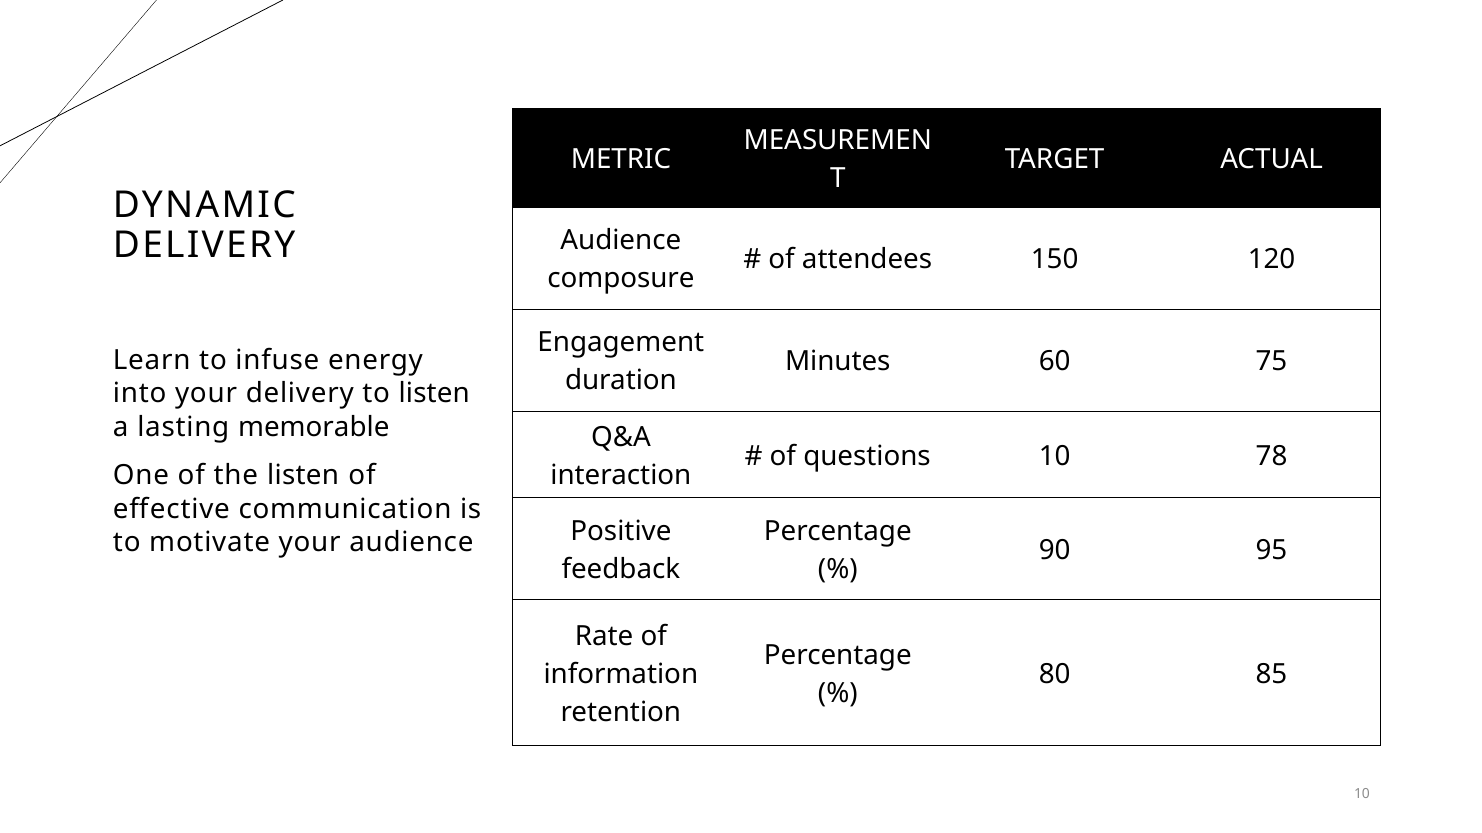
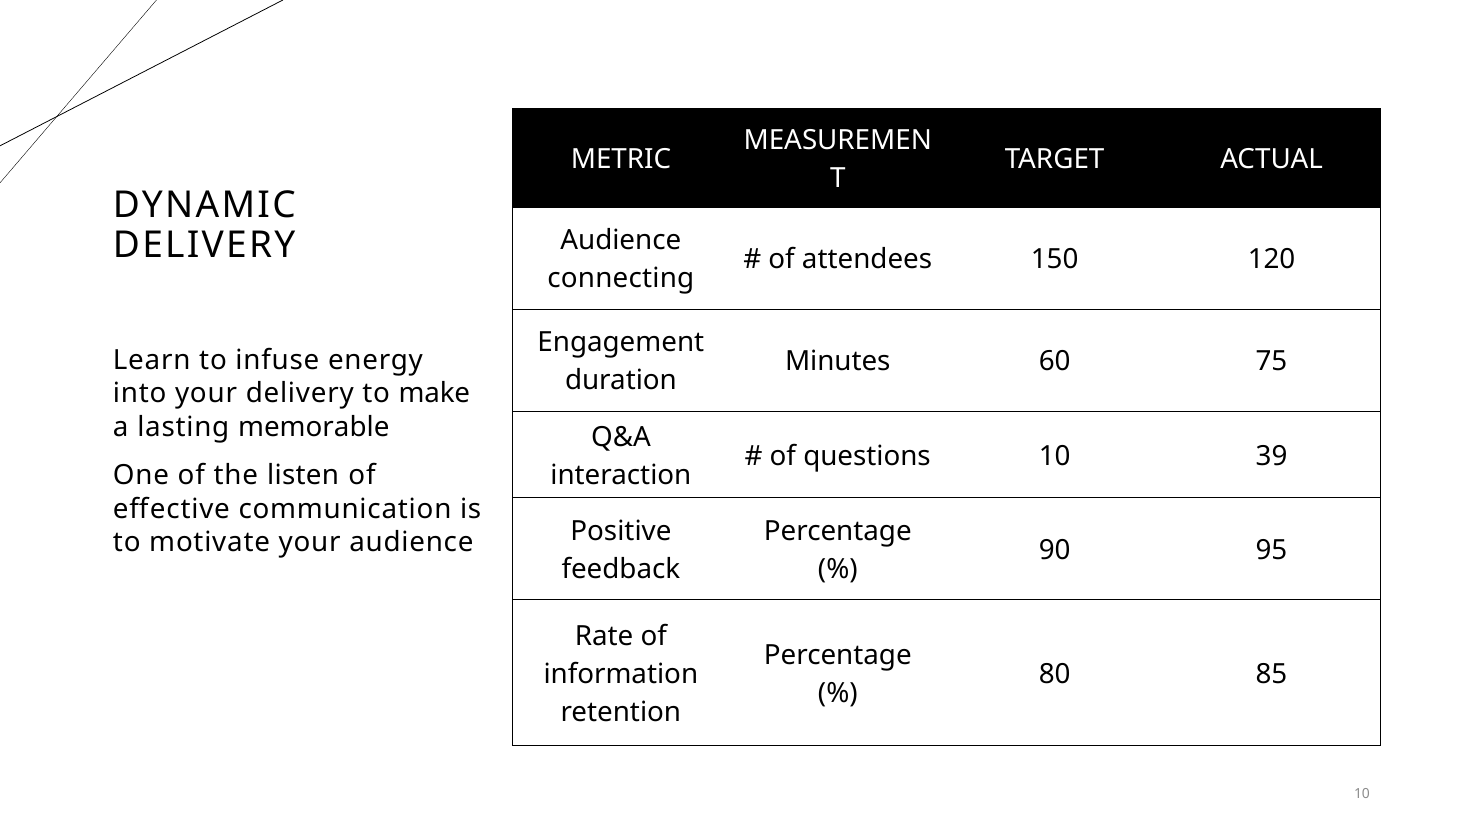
composure: composure -> connecting
to listen: listen -> make
78: 78 -> 39
